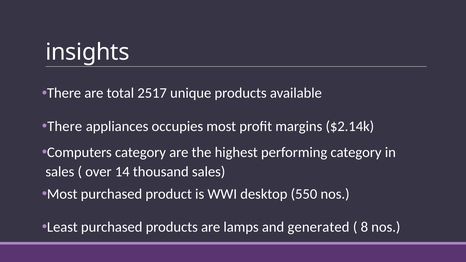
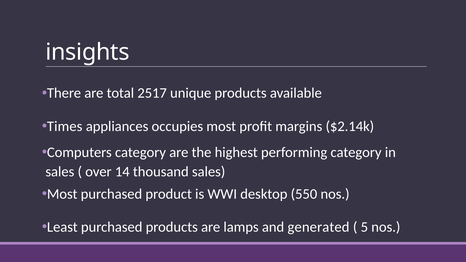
There at (65, 126): There -> Times
8: 8 -> 5
